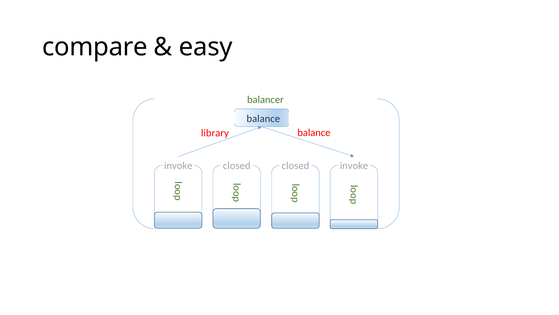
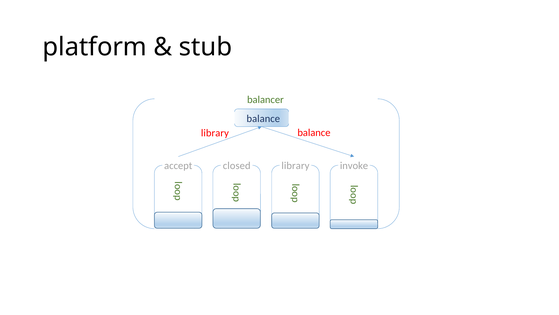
compare: compare -> platform
easy: easy -> stub
invoke at (178, 165): invoke -> accept
closed at (295, 165): closed -> library
